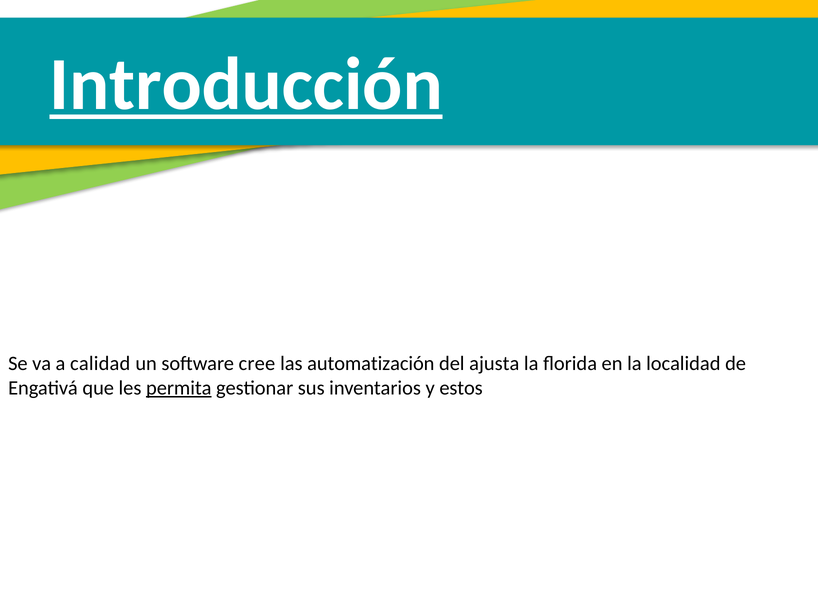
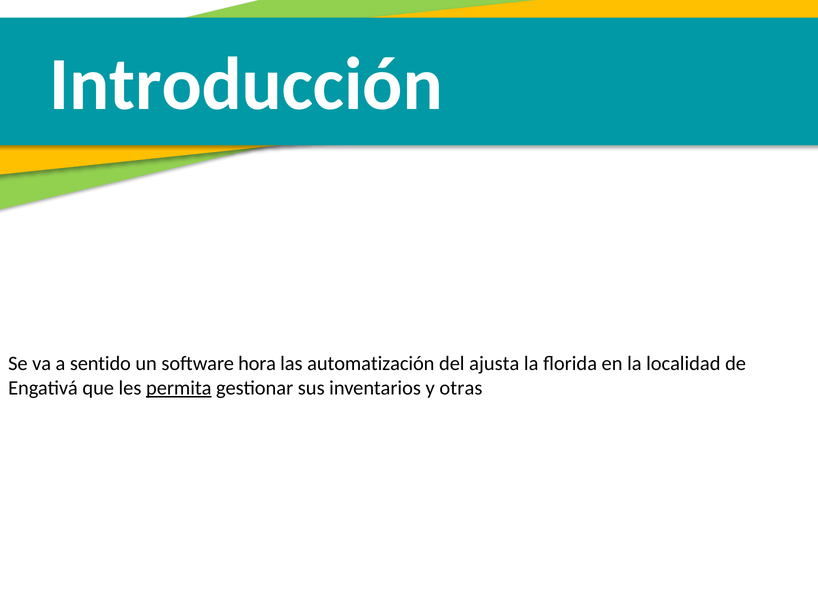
Introducción underline: present -> none
calidad: calidad -> sentido
cree: cree -> hora
estos: estos -> otras
